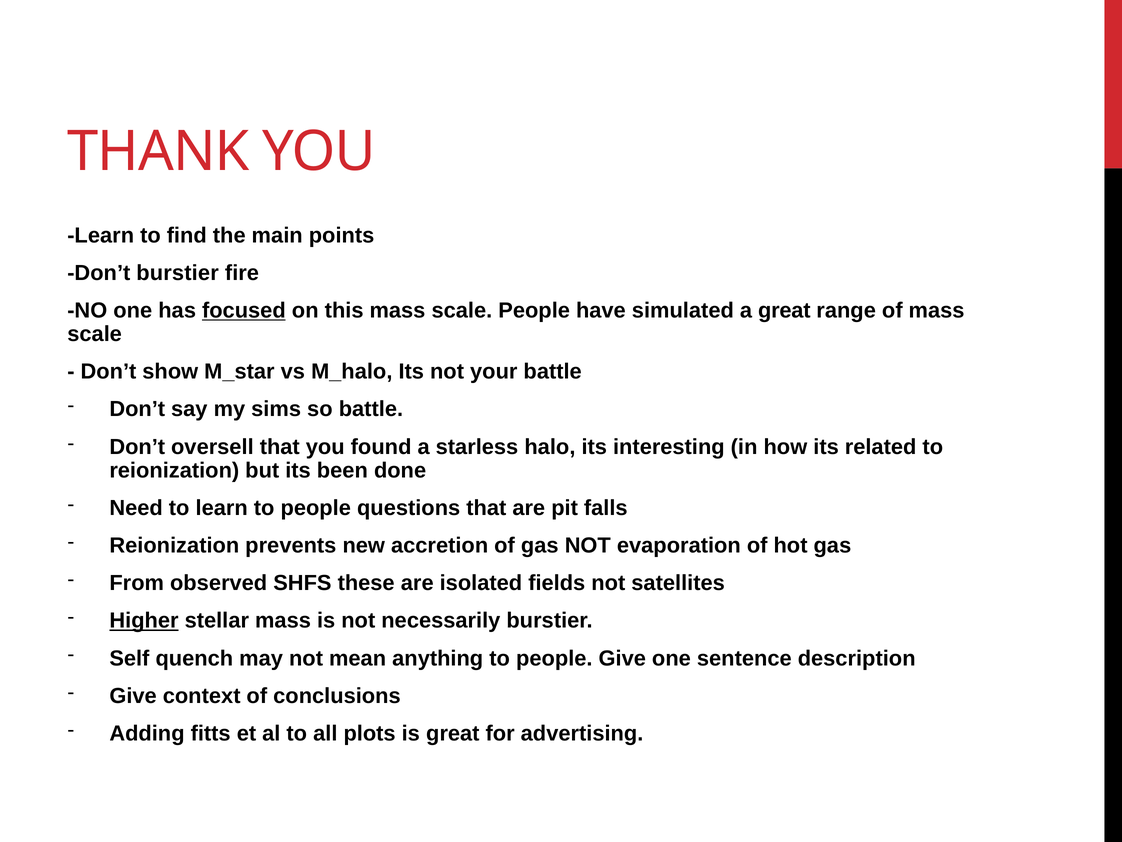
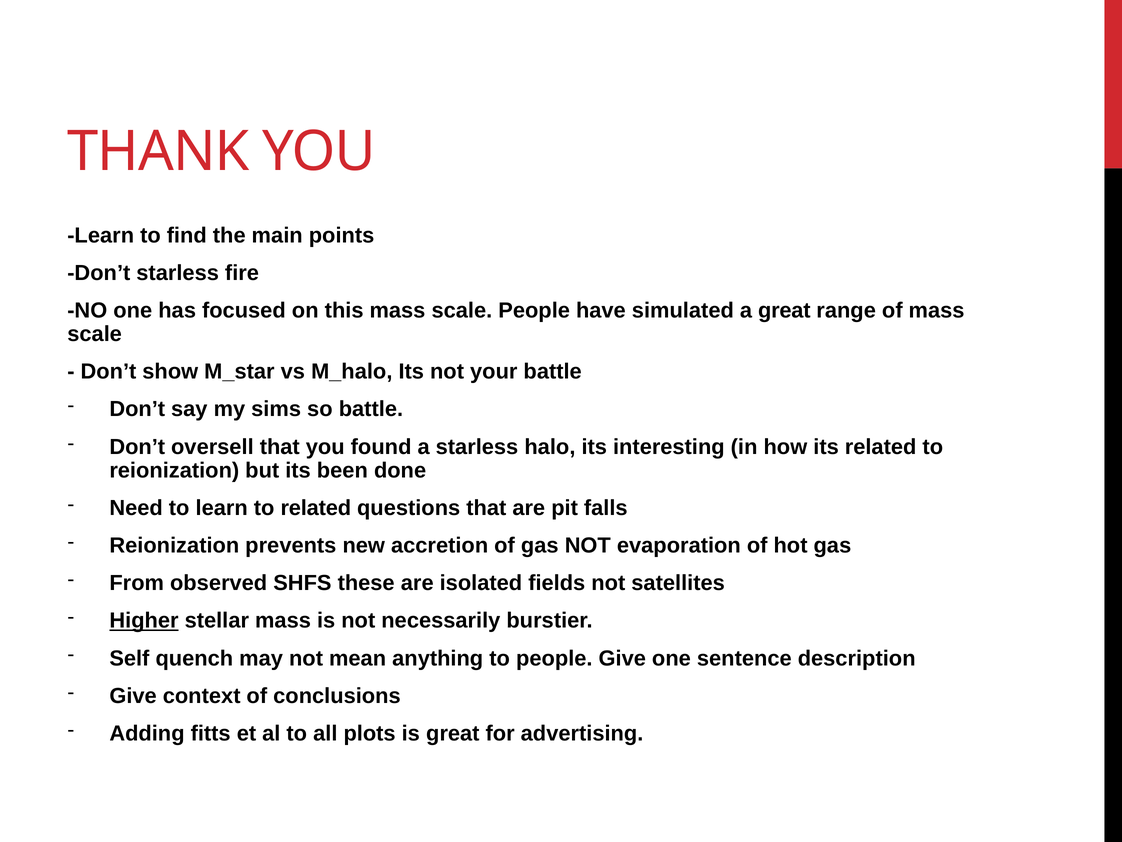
Don’t burstier: burstier -> starless
focused underline: present -> none
learn to people: people -> related
